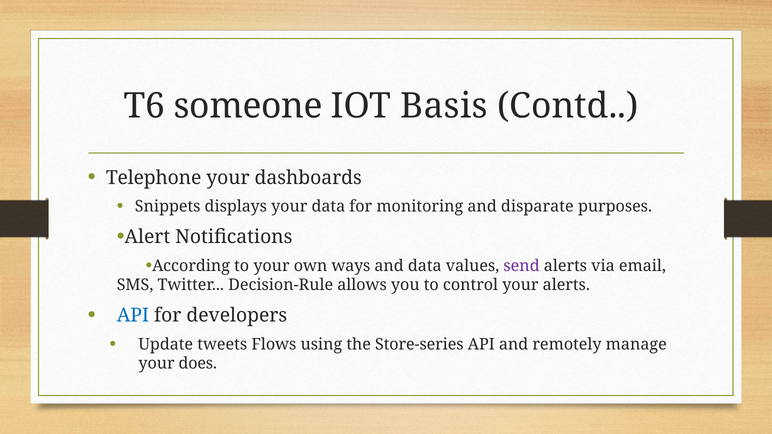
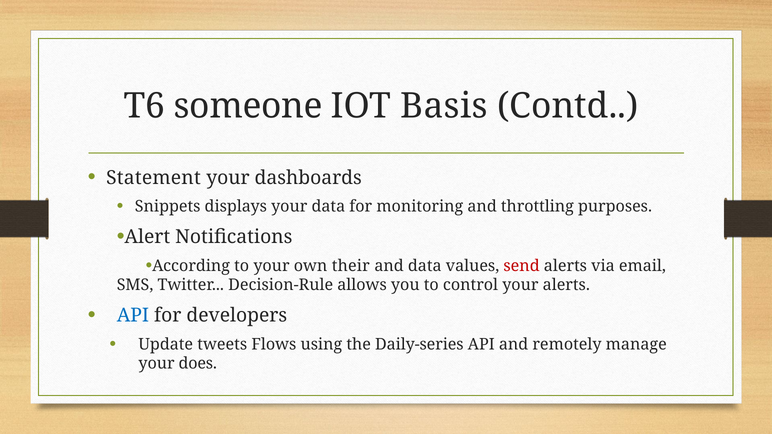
Telephone: Telephone -> Statement
disparate: disparate -> throttling
ways: ways -> their
send colour: purple -> red
Store-series: Store-series -> Daily-series
